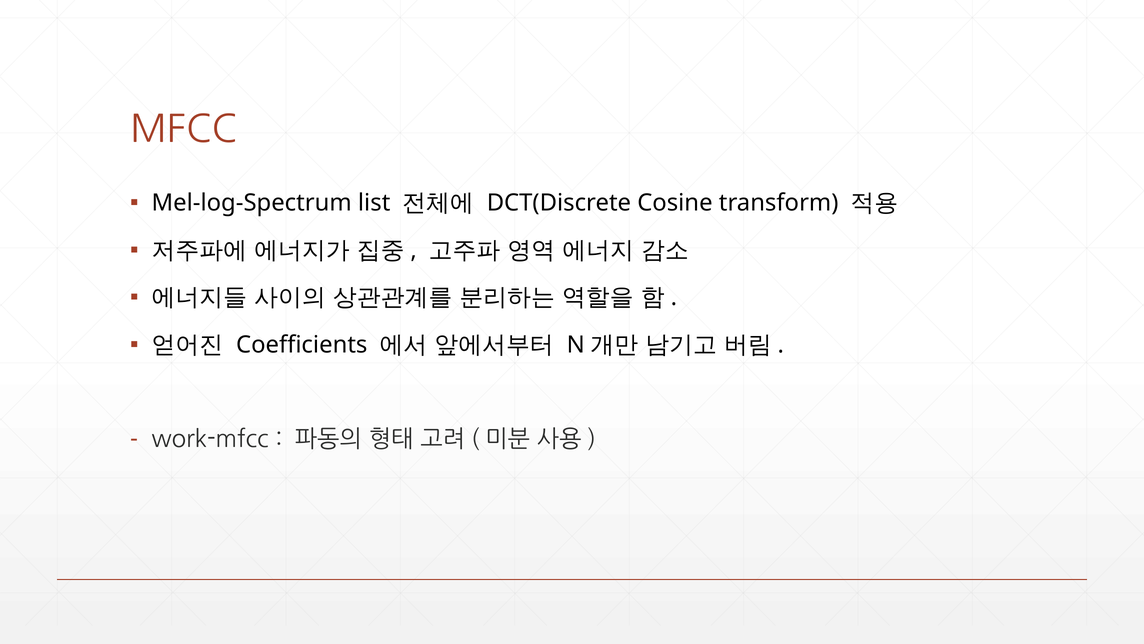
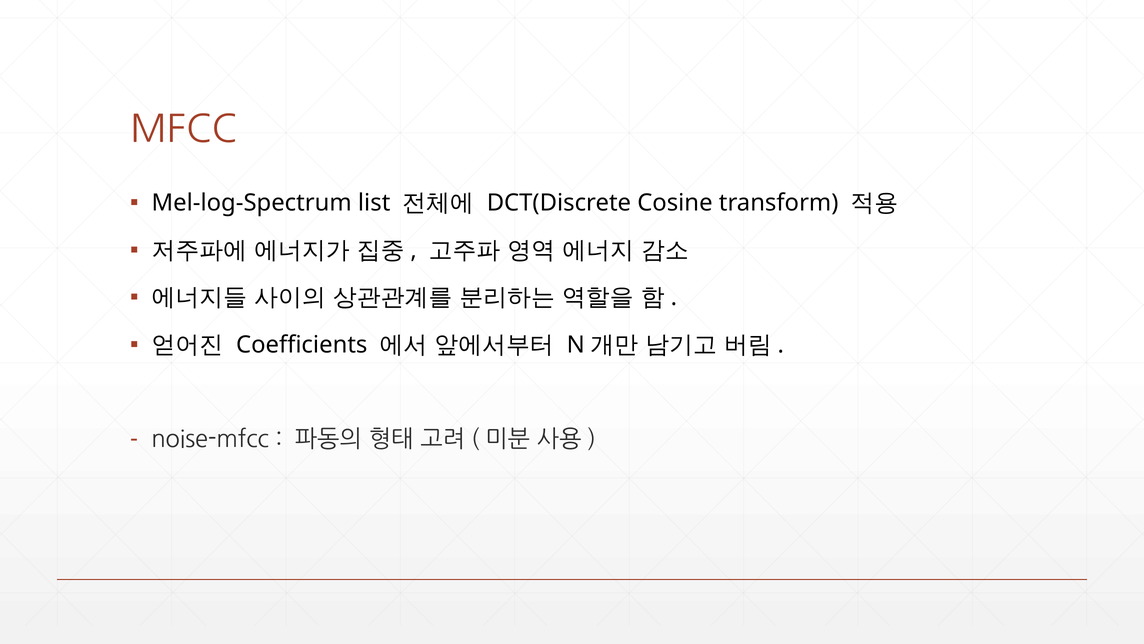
work-mfcc: work-mfcc -> noise-mfcc
